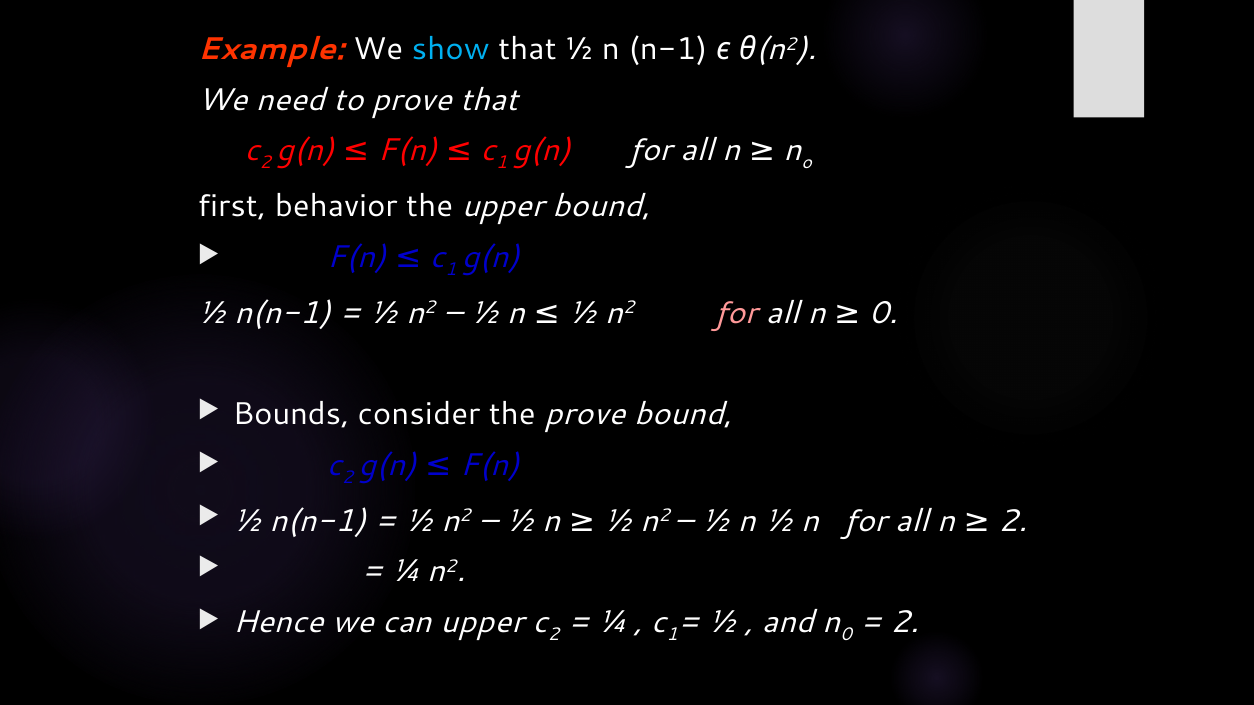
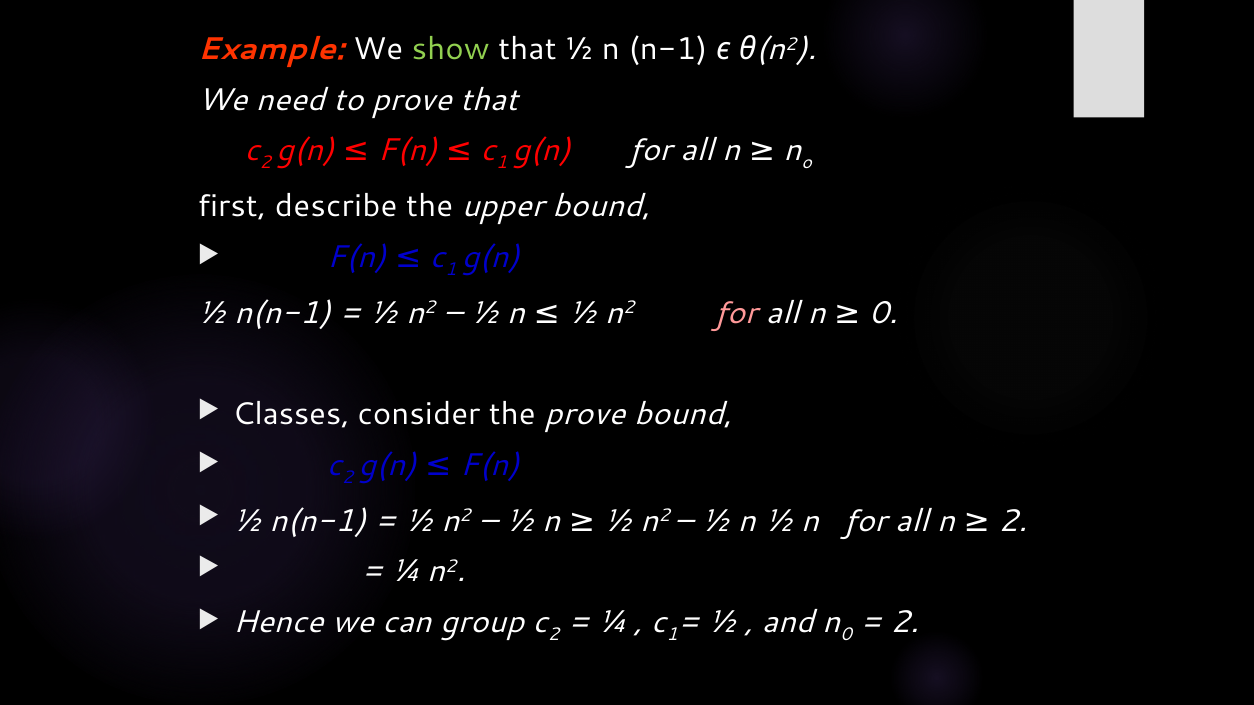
show colour: light blue -> light green
behavior: behavior -> describe
Bounds: Bounds -> Classes
can upper: upper -> group
